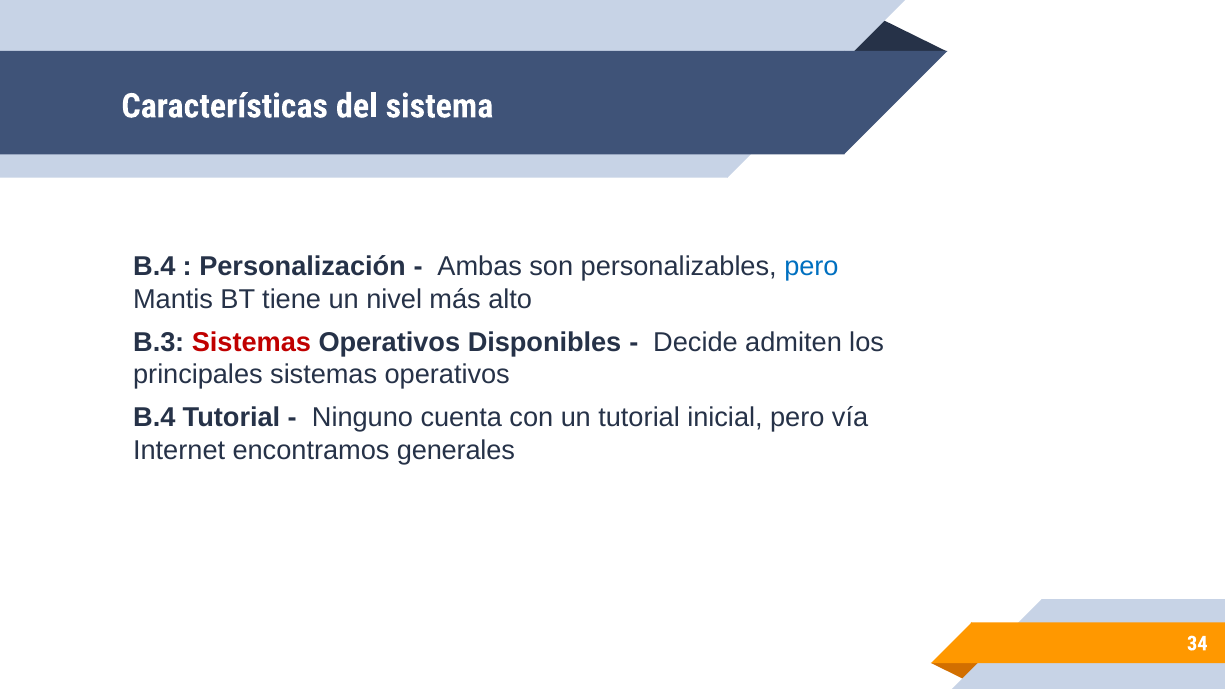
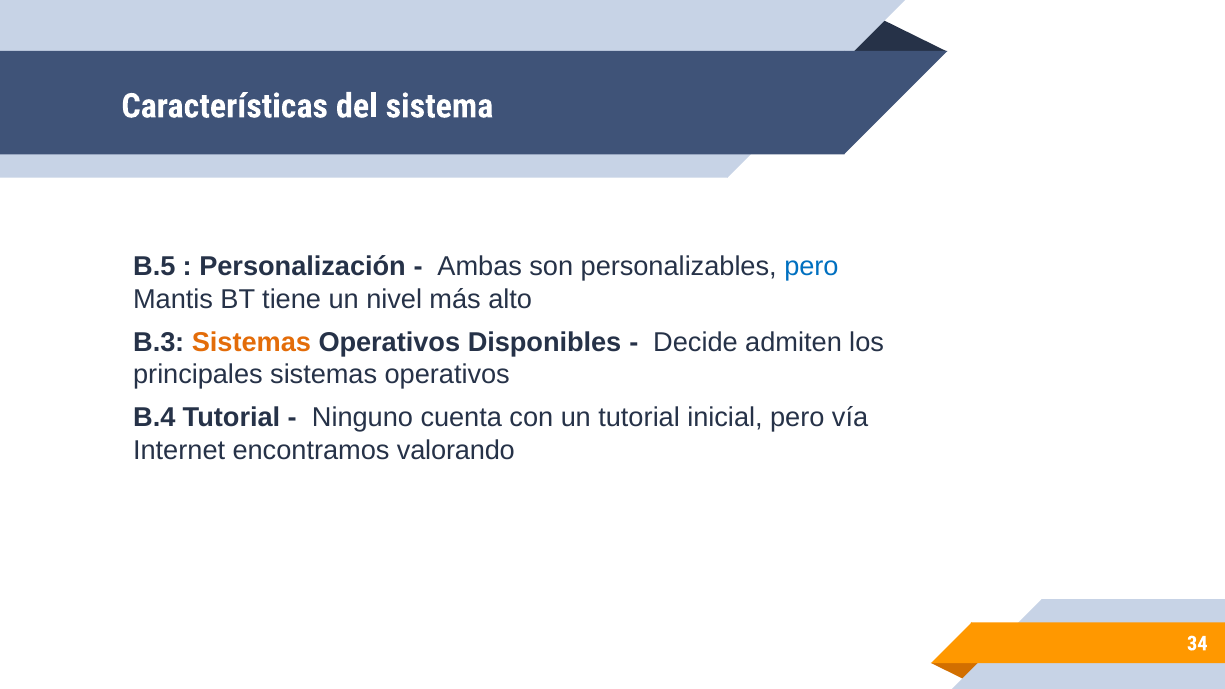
B.4 at (154, 267): B.4 -> B.5
Sistemas at (251, 342) colour: red -> orange
generales: generales -> valorando
